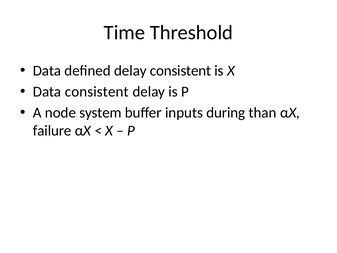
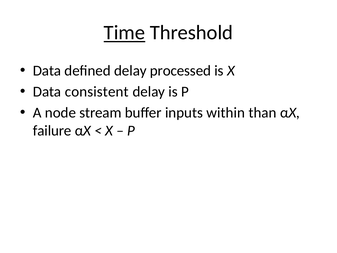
Time underline: none -> present
delay consistent: consistent -> processed
system: system -> stream
during: during -> within
